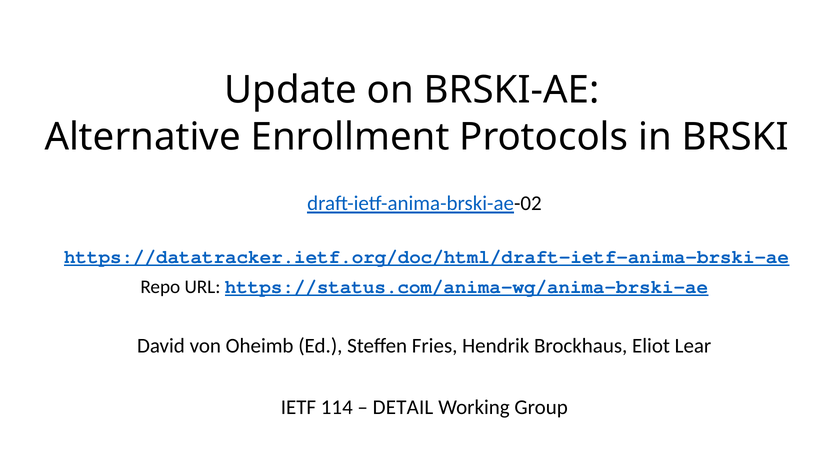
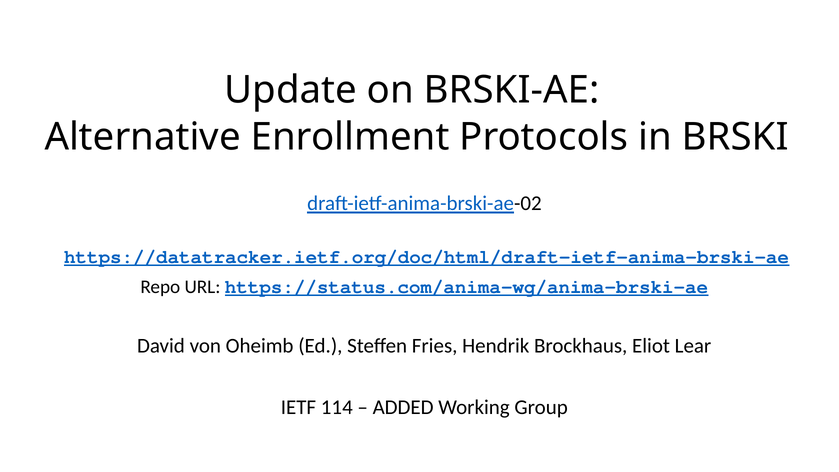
DETAIL: DETAIL -> ADDED
